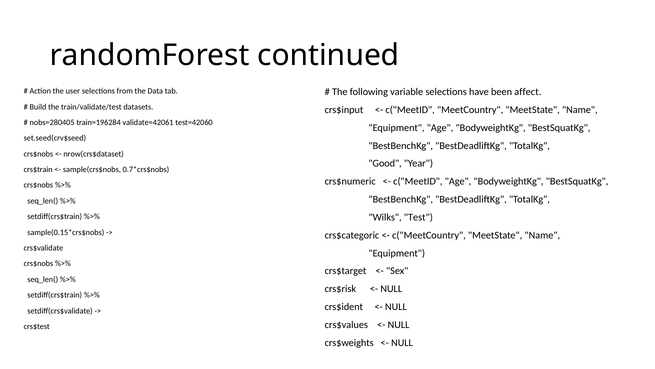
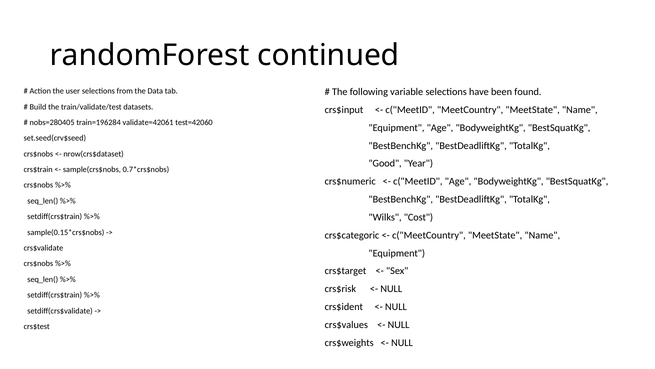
affect: affect -> found
Test: Test -> Cost
